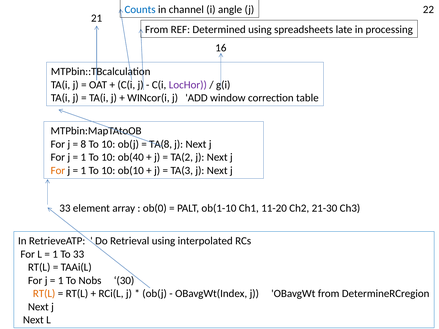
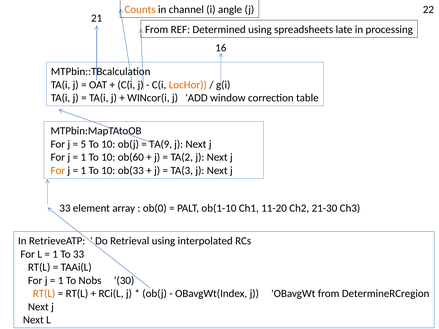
Counts colour: blue -> orange
LocHor colour: purple -> orange
8: 8 -> 5
TA(8: TA(8 -> TA(9
ob(40: ob(40 -> ob(60
ob(10: ob(10 -> ob(33
